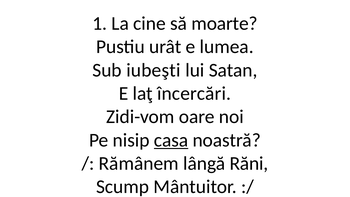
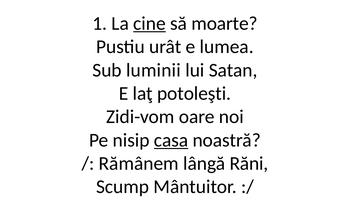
cine underline: none -> present
iubeşti: iubeşti -> luminii
încercări: încercări -> potoleşti
